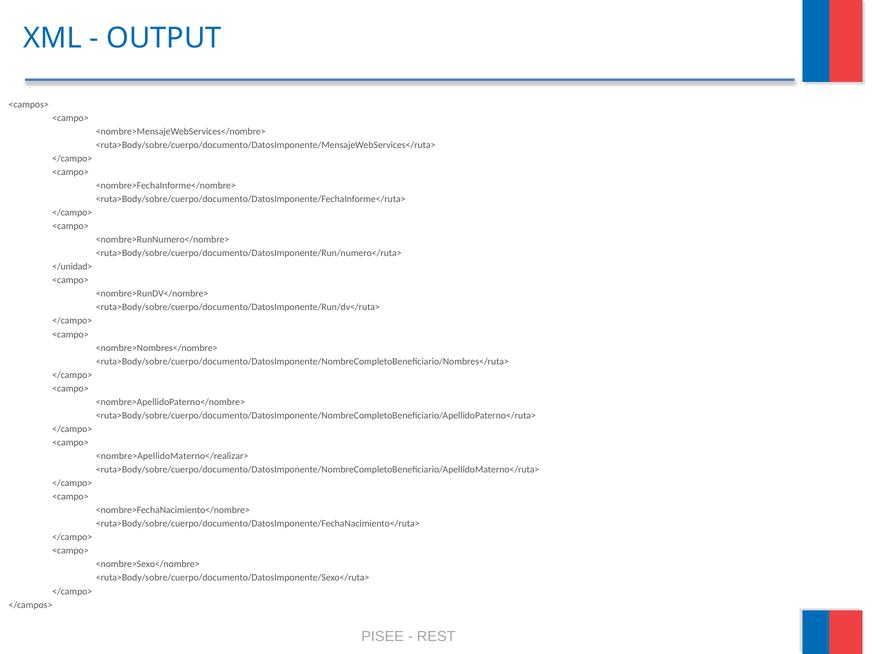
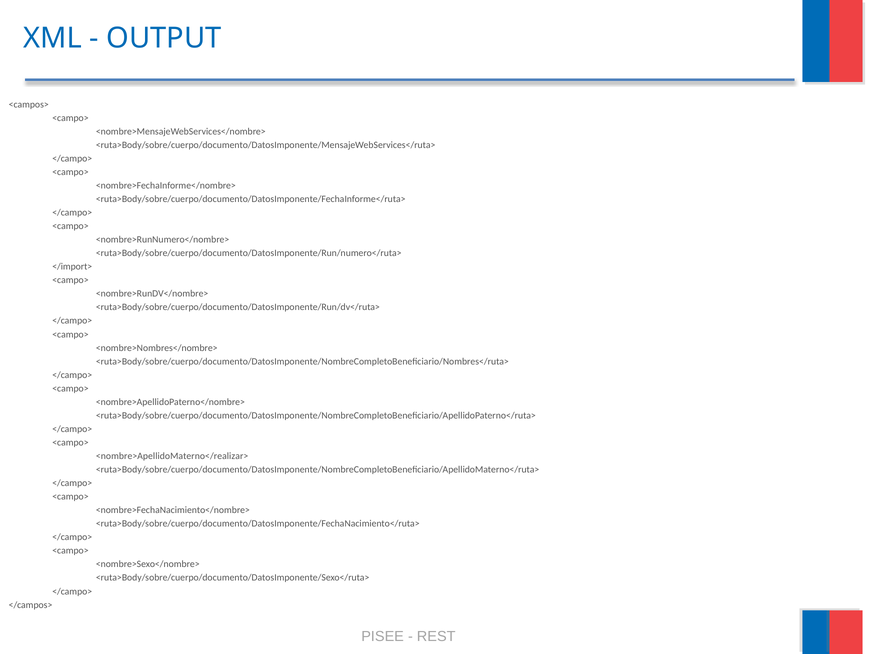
</unidad>: </unidad> -> </import>
